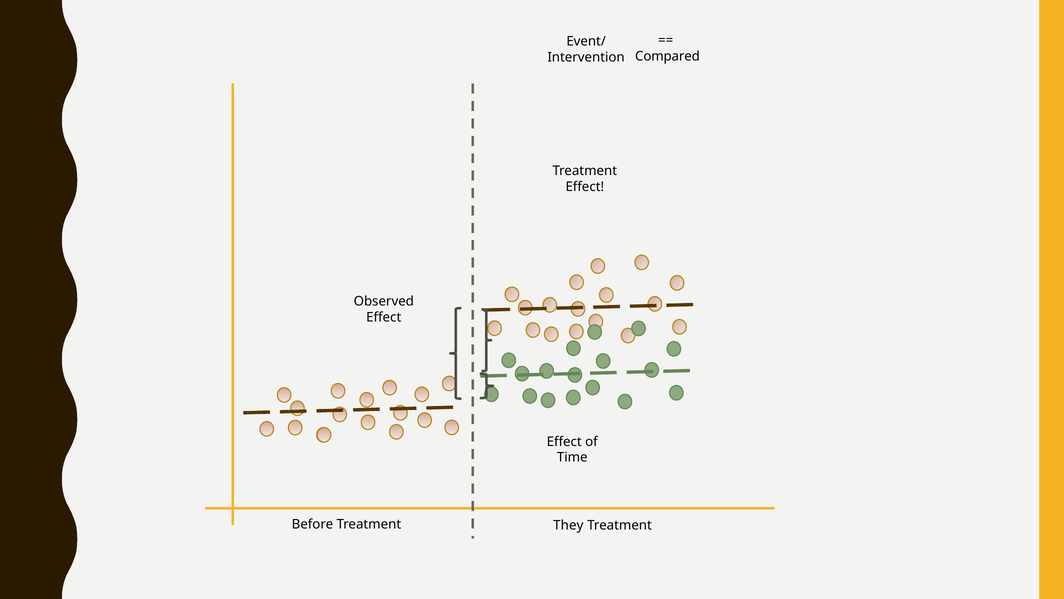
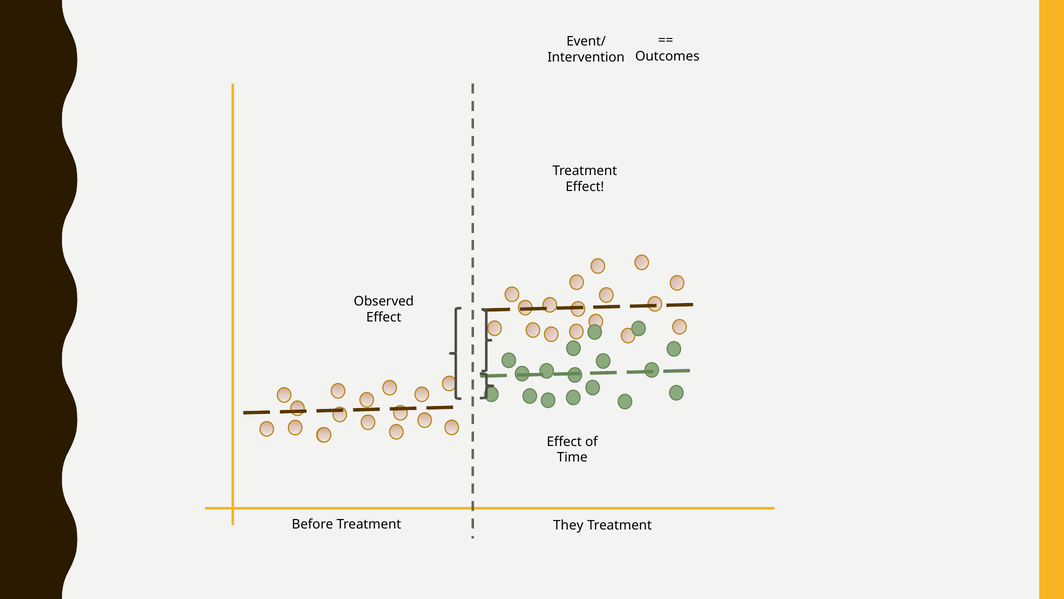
Compared: Compared -> Outcomes
